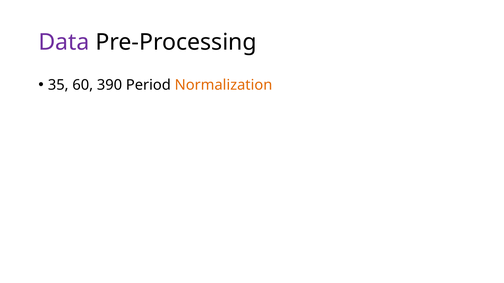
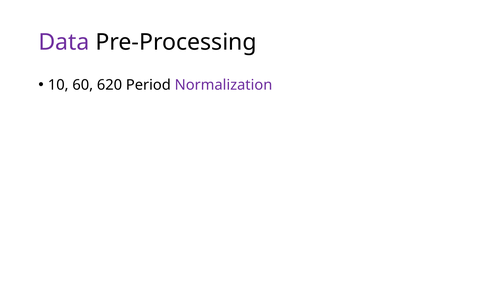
35: 35 -> 10
390: 390 -> 620
Normalization colour: orange -> purple
